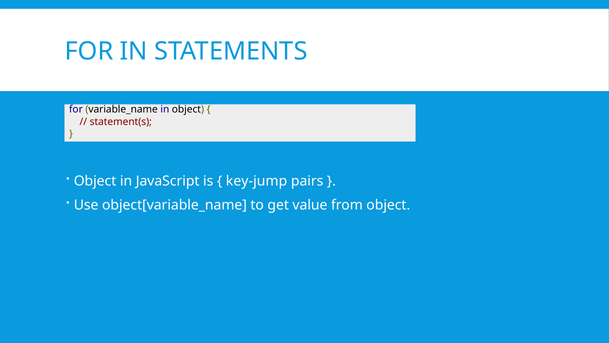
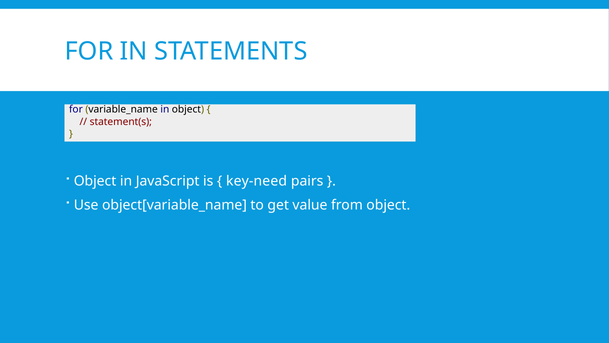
key-jump: key-jump -> key-need
